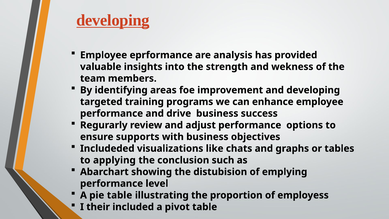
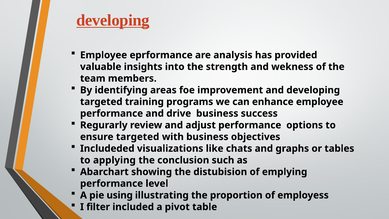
ensure supports: supports -> targeted
pie table: table -> using
their: their -> filter
